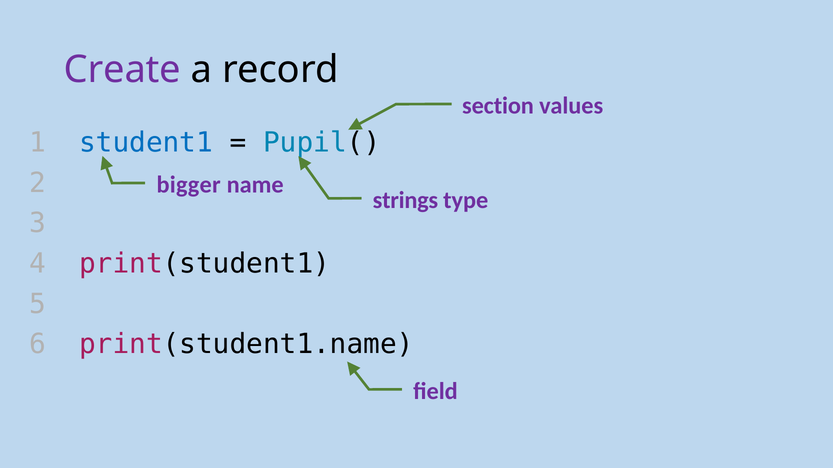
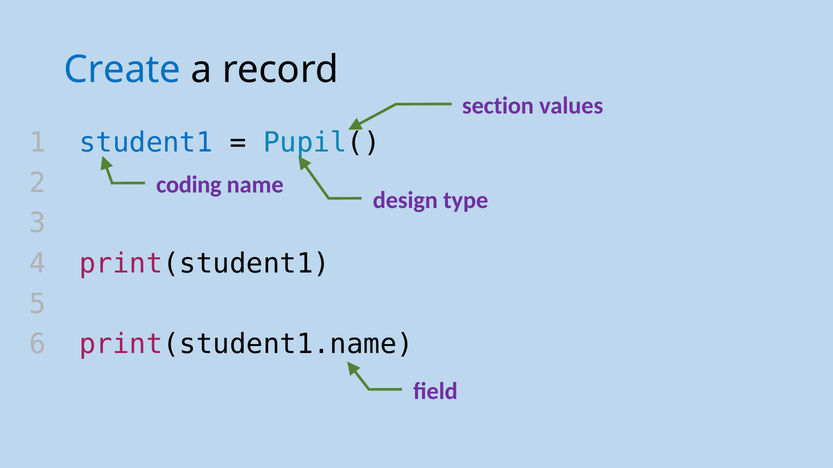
Create colour: purple -> blue
bigger: bigger -> coding
strings: strings -> design
